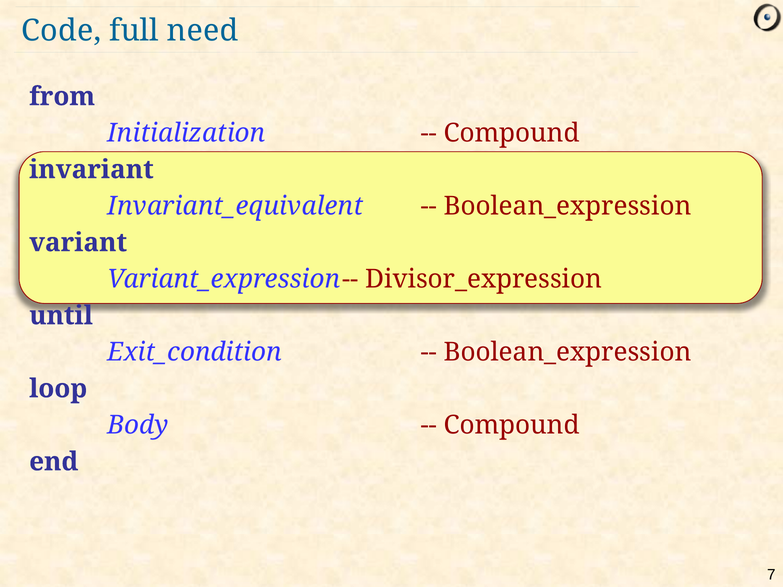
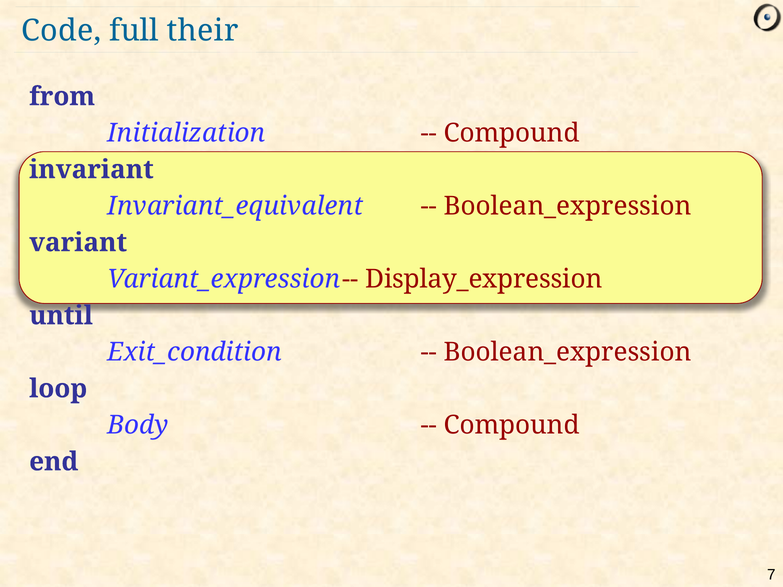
need: need -> their
Divisor_expression: Divisor_expression -> Display_expression
